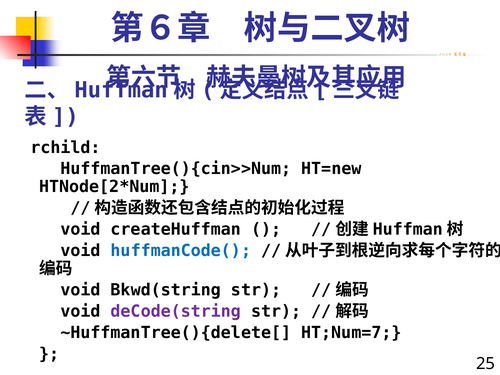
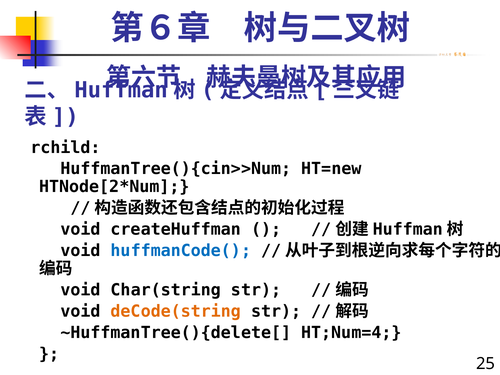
Bkwd(string: Bkwd(string -> Char(string
deCode(string colour: purple -> orange
HT;Num=7: HT;Num=7 -> HT;Num=4
